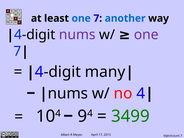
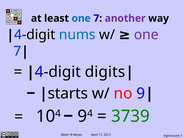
another colour: blue -> purple
nums at (77, 35) colour: purple -> blue
many: many -> digits
nums at (68, 93): nums -> starts
no 4: 4 -> 9
3499: 3499 -> 3739
